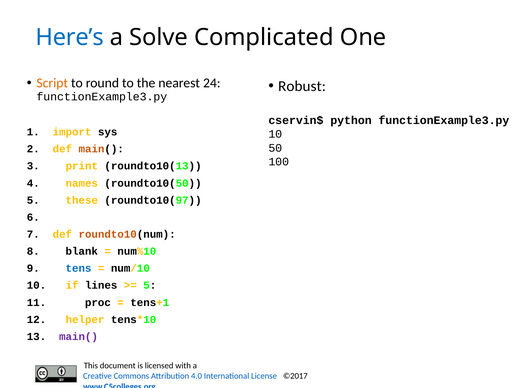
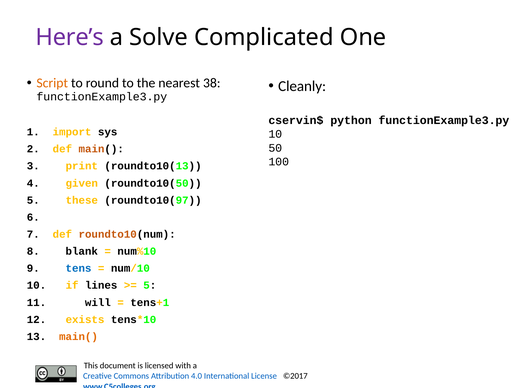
Here’s colour: blue -> purple
24: 24 -> 38
Robust: Robust -> Cleanly
names: names -> given
proc: proc -> will
helper: helper -> exists
main( at (79, 337) colour: purple -> orange
